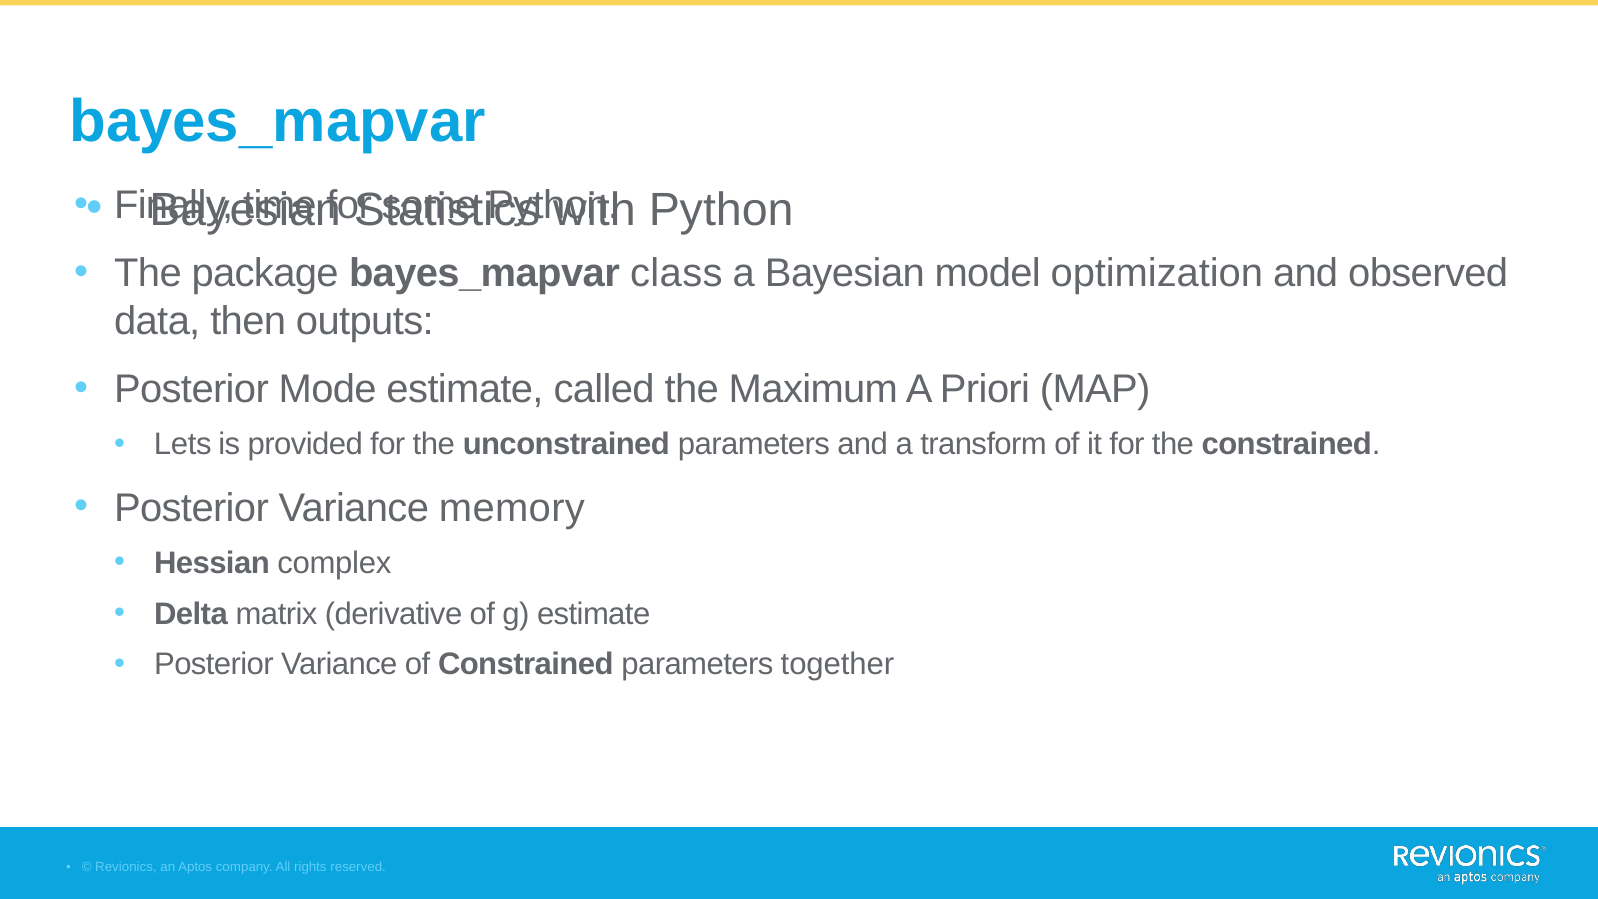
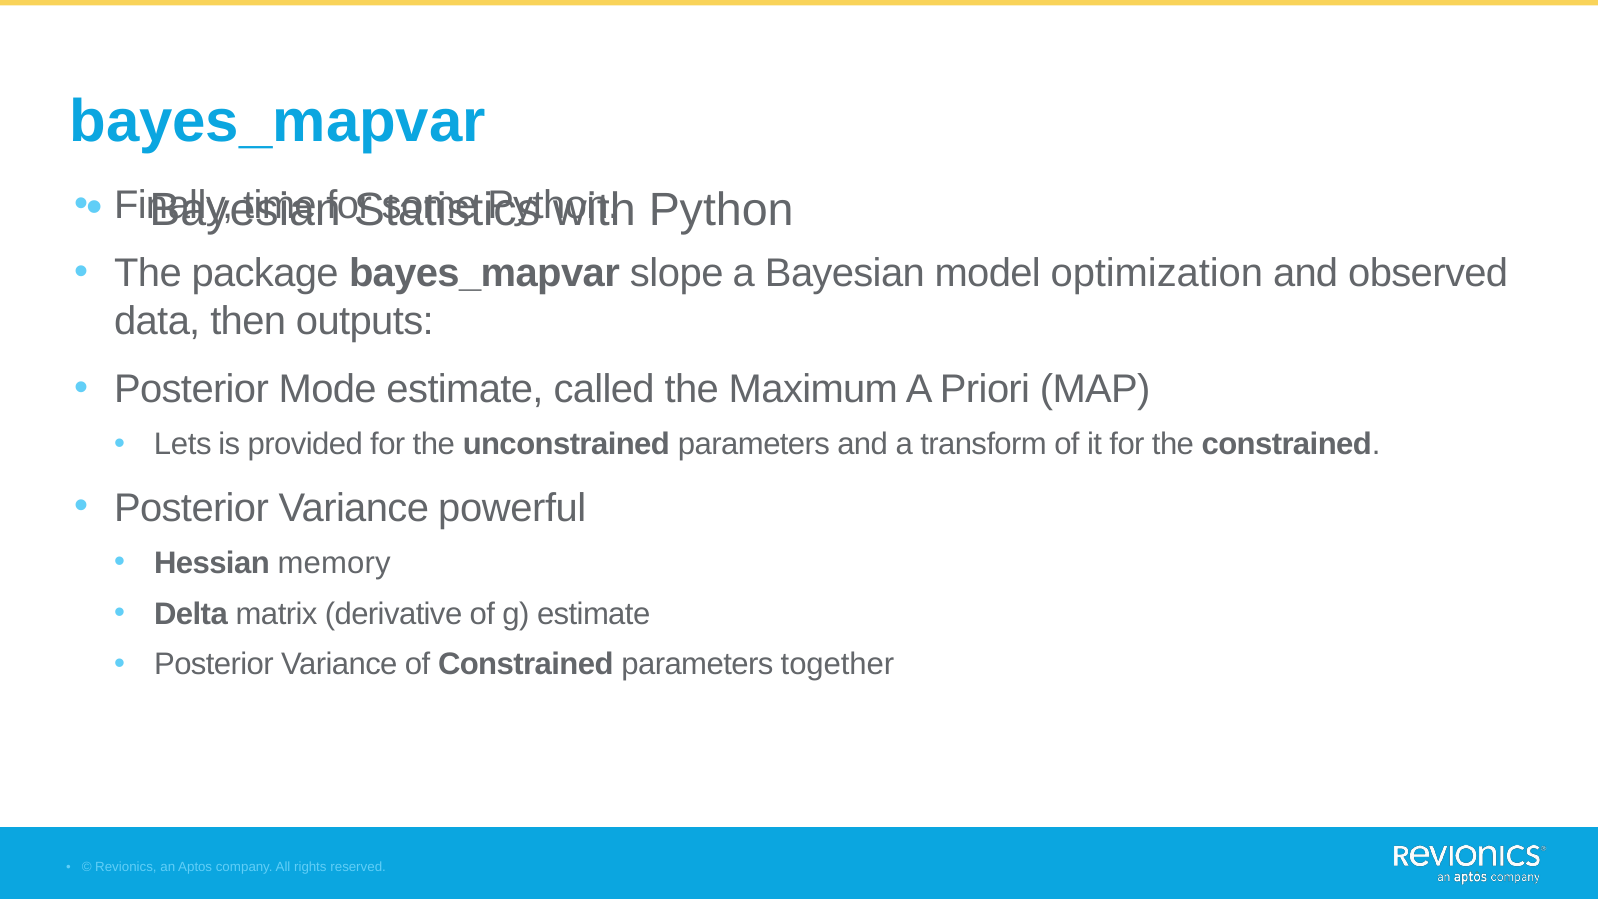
class: class -> slope
memory: memory -> powerful
complex: complex -> memory
